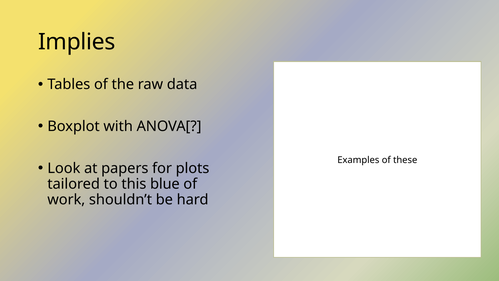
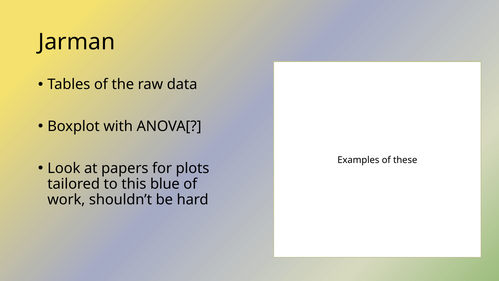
Implies: Implies -> Jarman
